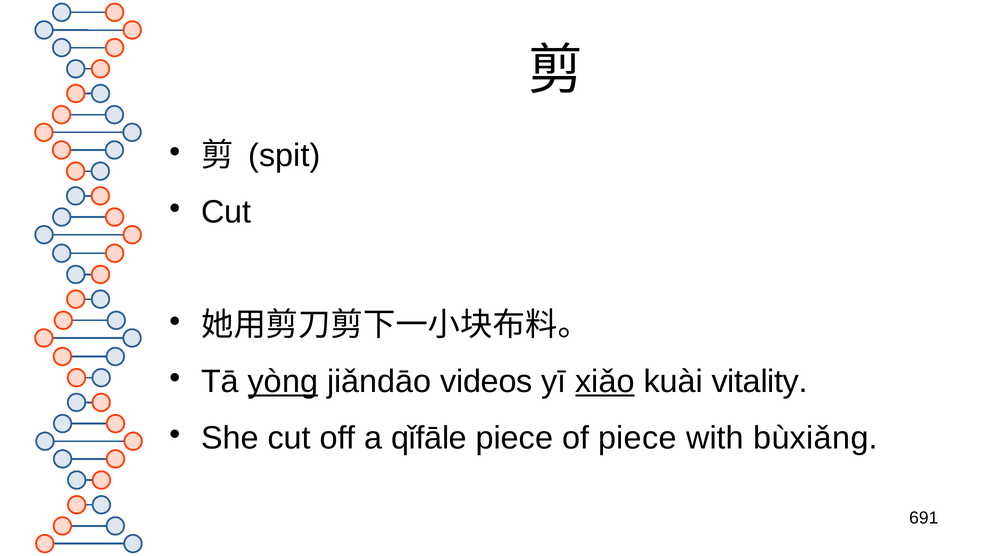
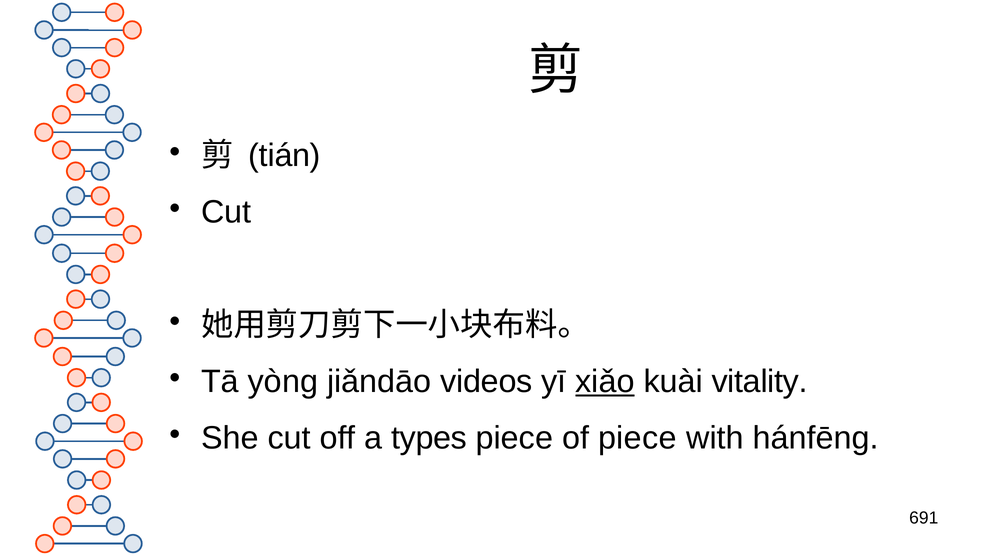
spit: spit -> tián
yòng underline: present -> none
qǐfāle: qǐfāle -> types
bùxiǎng: bùxiǎng -> hánfēng
